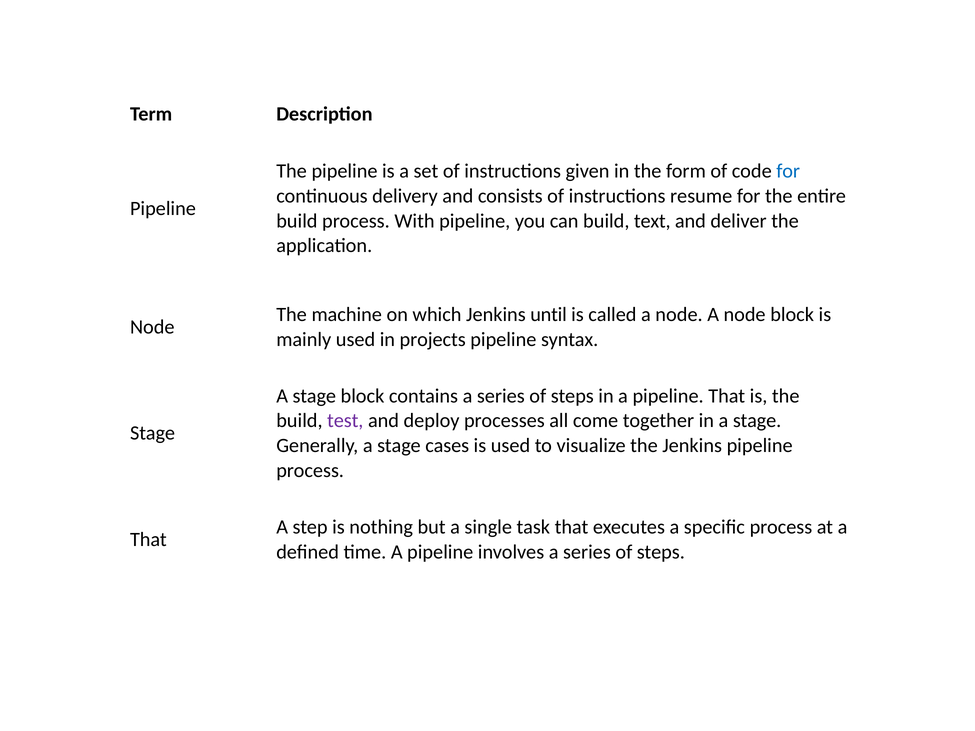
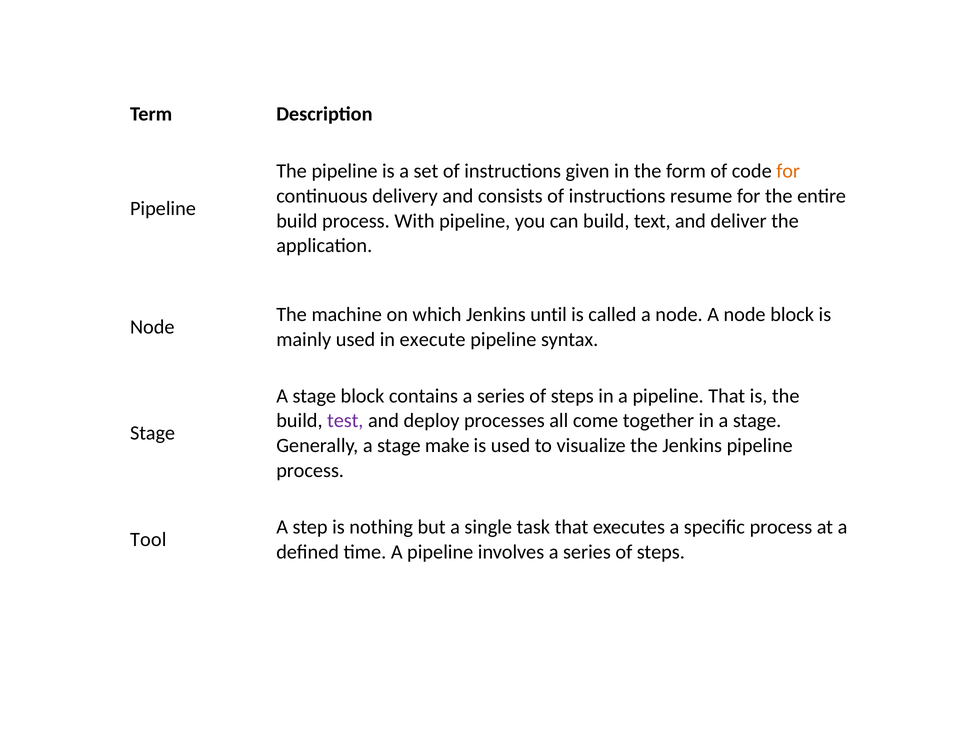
for at (788, 171) colour: blue -> orange
projects: projects -> execute
cases: cases -> make
That at (148, 540): That -> Tool
